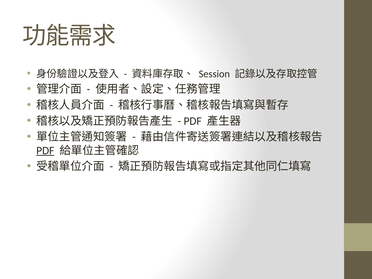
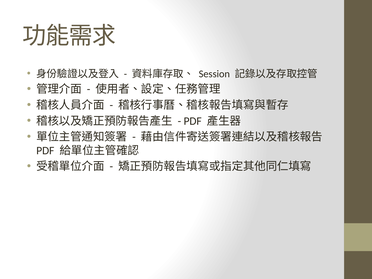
PDF at (45, 151) underline: present -> none
